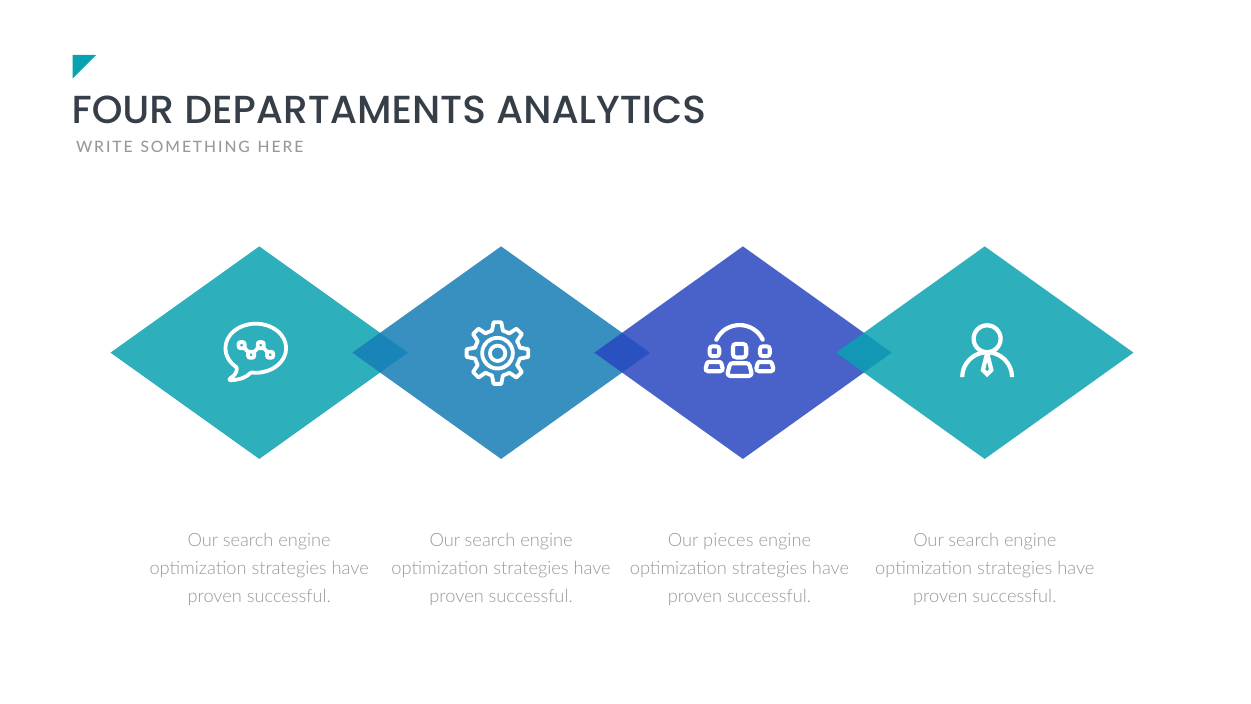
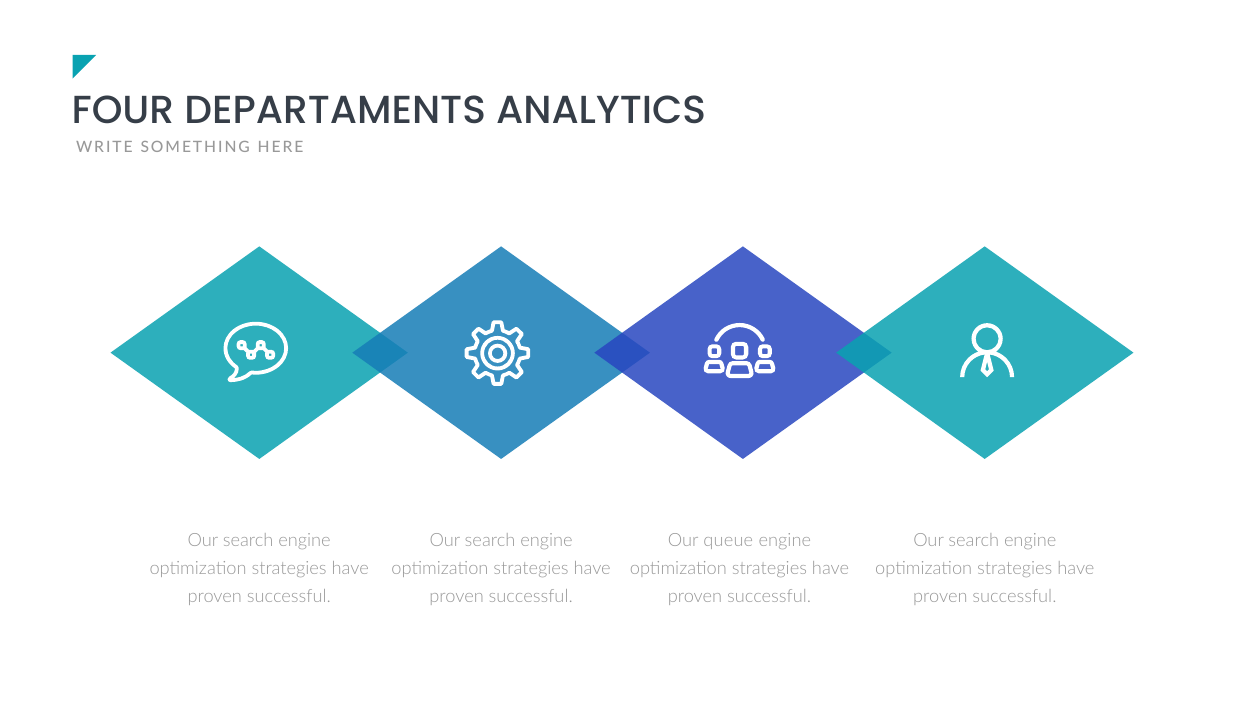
pieces: pieces -> queue
